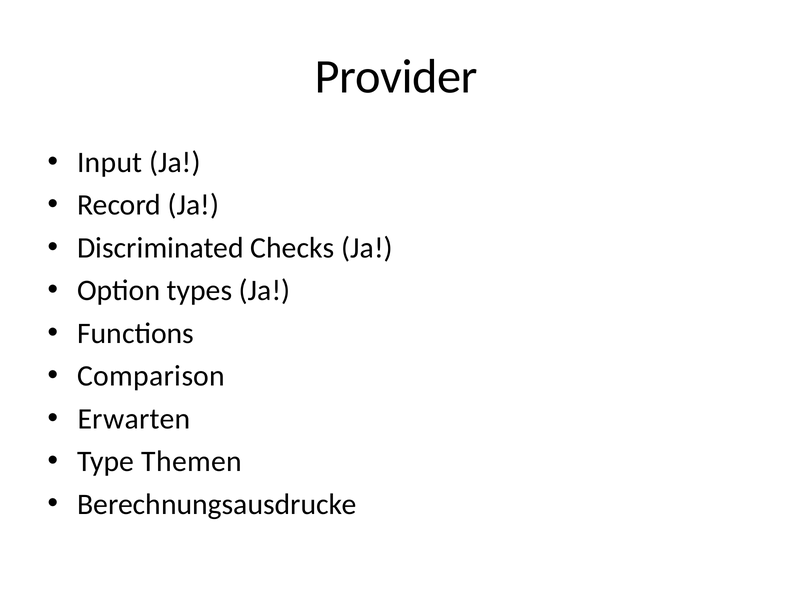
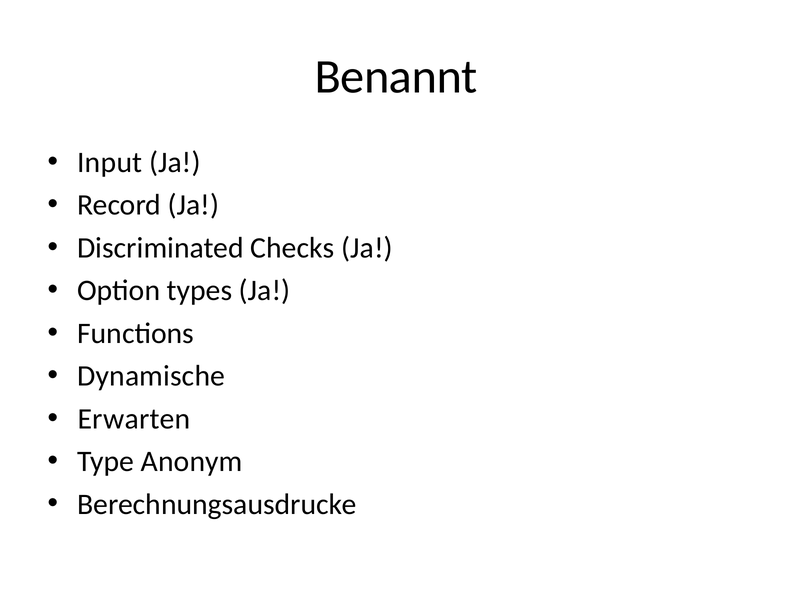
Provider: Provider -> Benannt
Comparison: Comparison -> Dynamische
Themen: Themen -> Anonym
